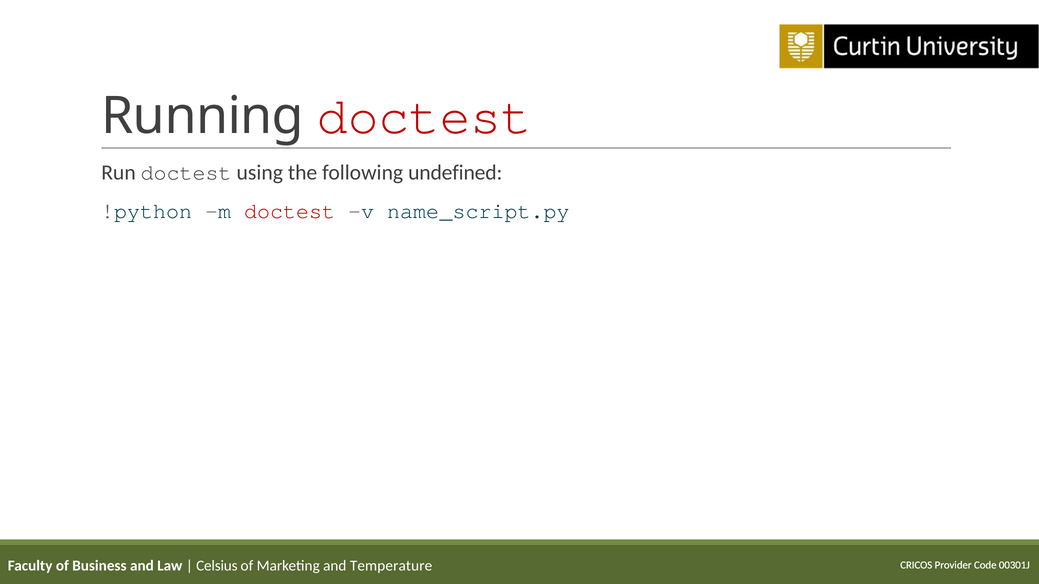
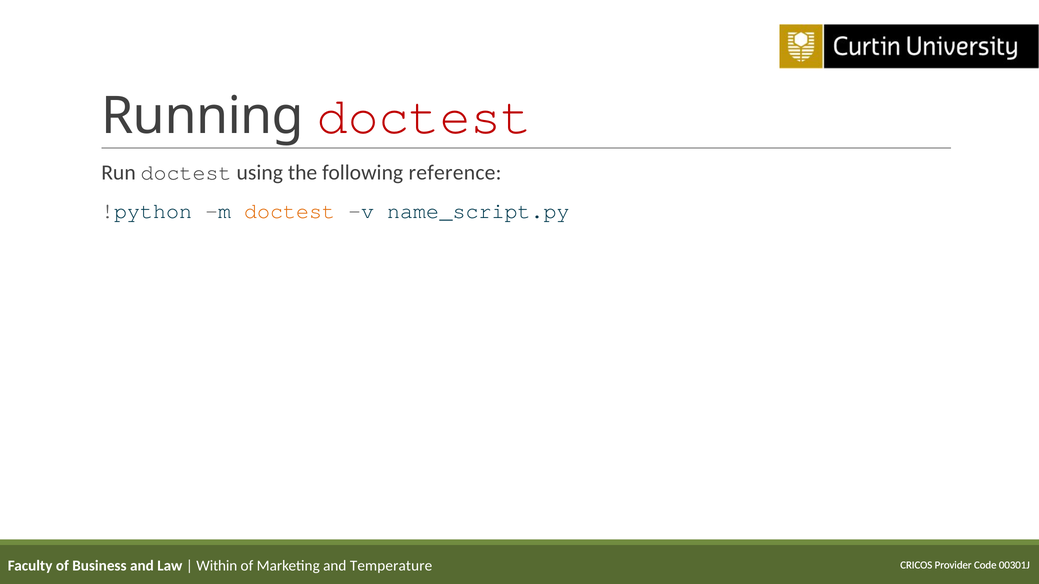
undefined: undefined -> reference
doctest at (290, 211) colour: red -> orange
Celsius: Celsius -> Within
